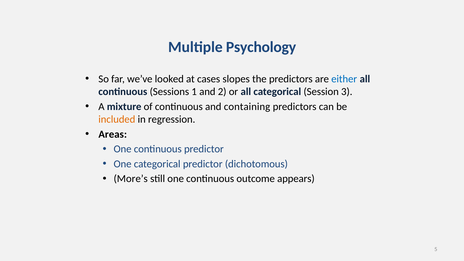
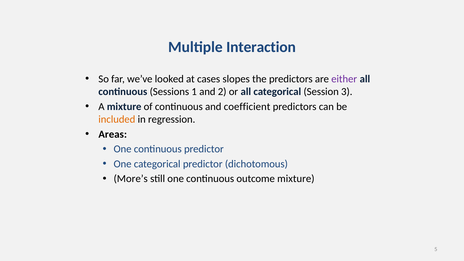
Psychology: Psychology -> Interaction
either colour: blue -> purple
containing: containing -> coefficient
outcome appears: appears -> mixture
